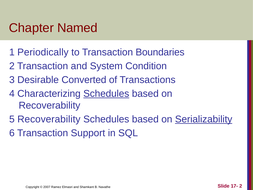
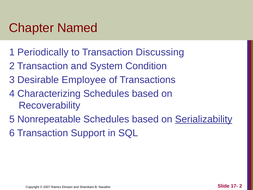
Boundaries: Boundaries -> Discussing
Converted: Converted -> Employee
Schedules at (106, 93) underline: present -> none
5 Recoverability: Recoverability -> Nonrepeatable
